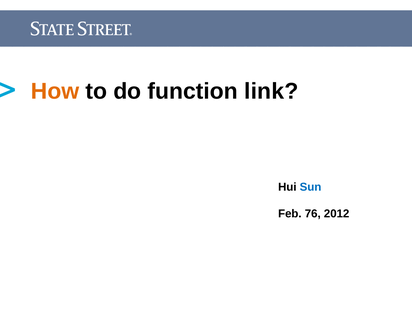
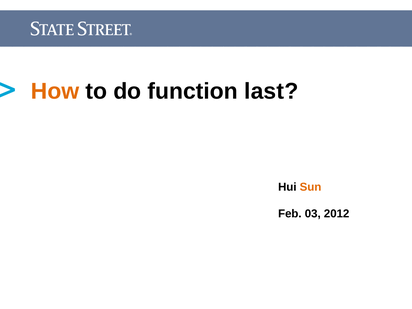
link: link -> last
Sun colour: blue -> orange
76: 76 -> 03
